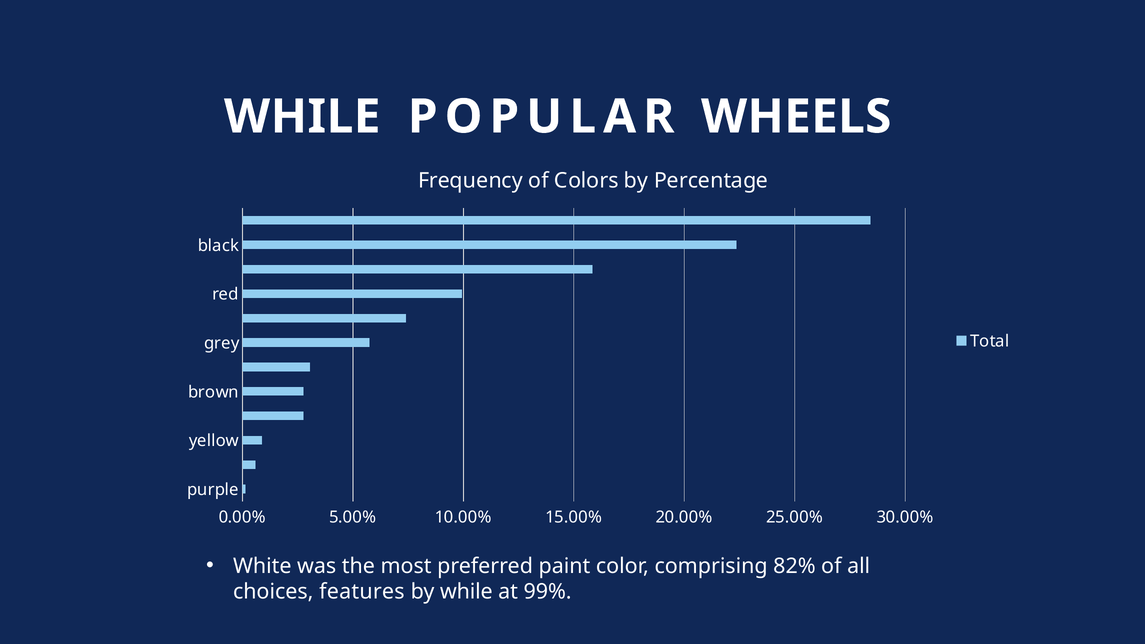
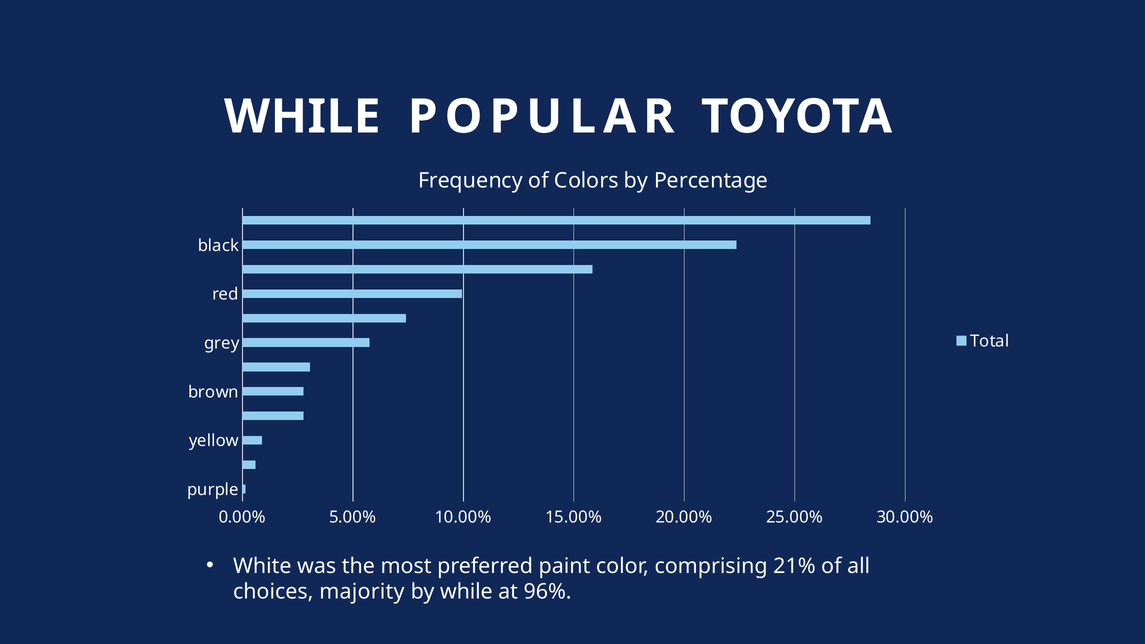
WHEELS: WHEELS -> TOYOTA
82%: 82% -> 21%
features: features -> majority
99%: 99% -> 96%
